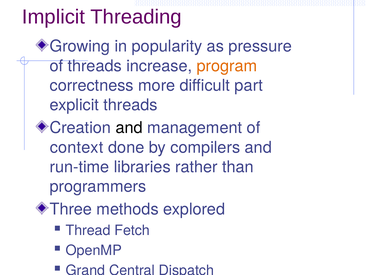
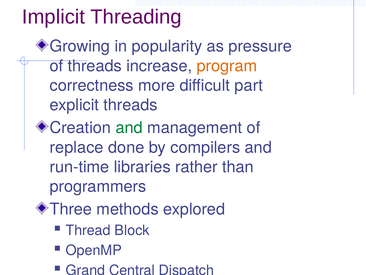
and at (129, 128) colour: black -> green
context: context -> replace
Fetch: Fetch -> Block
